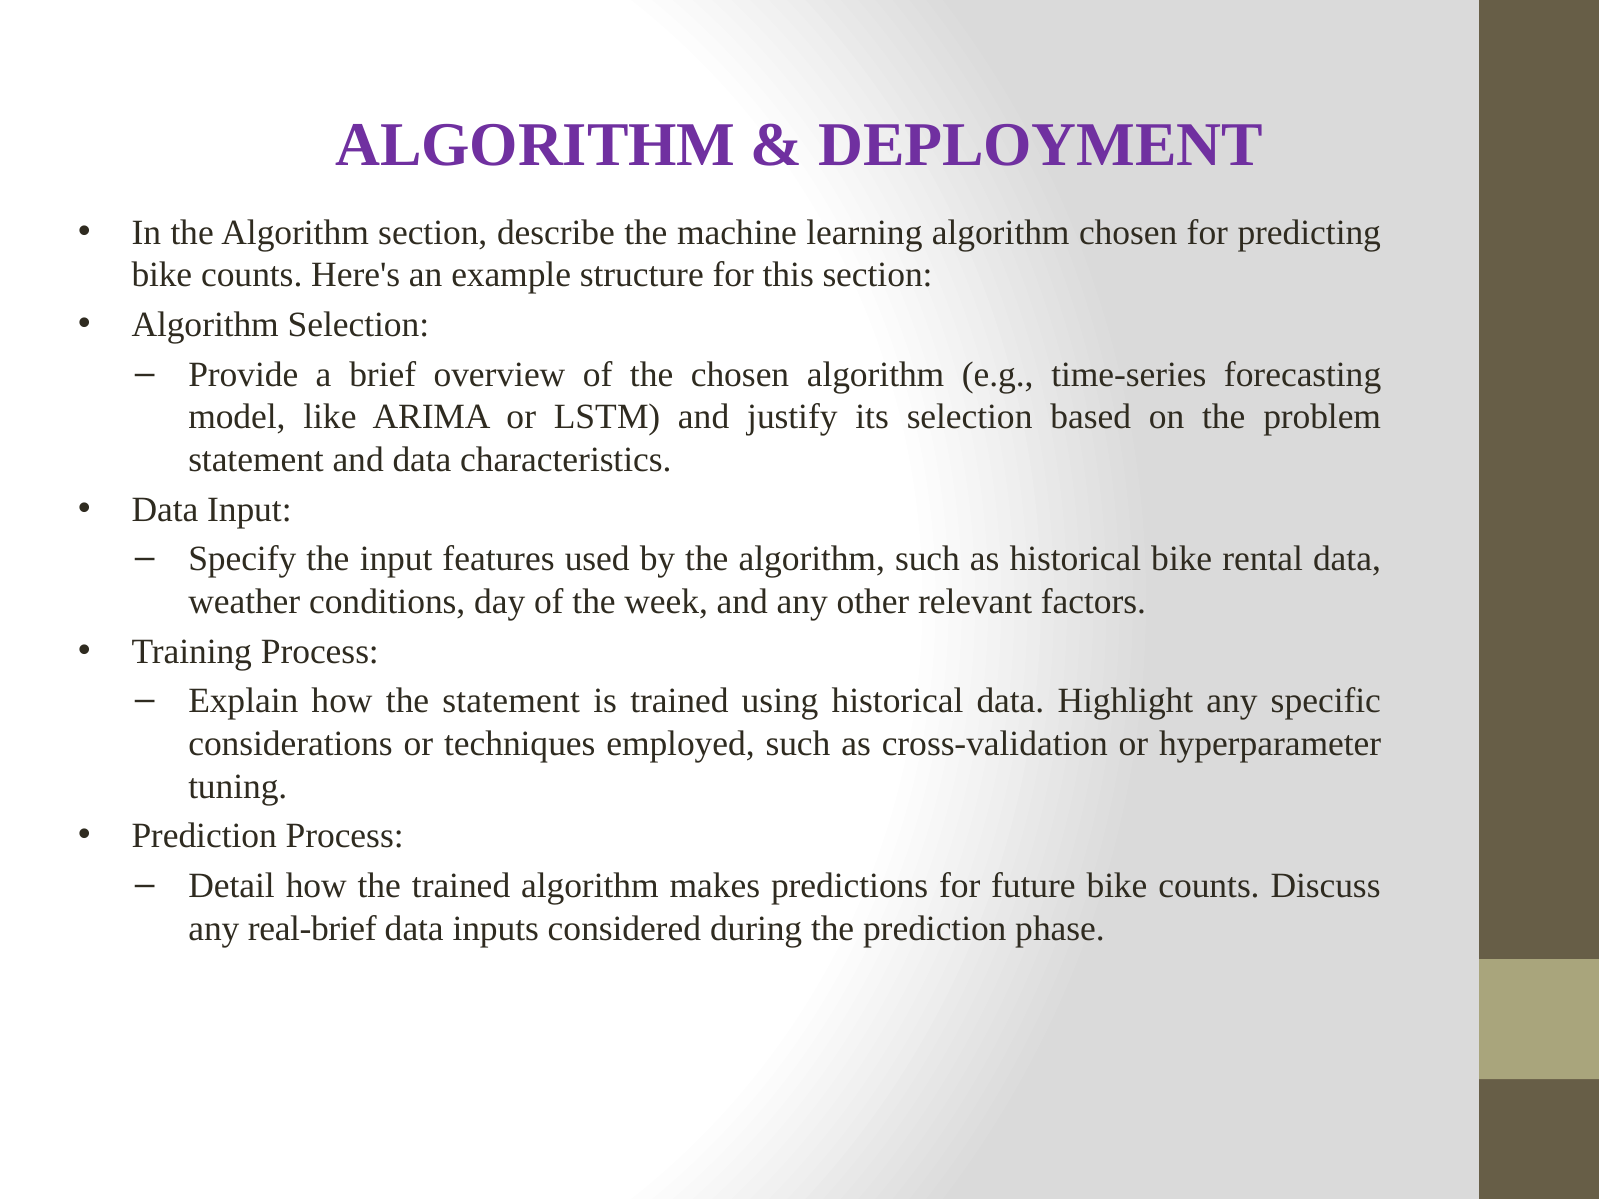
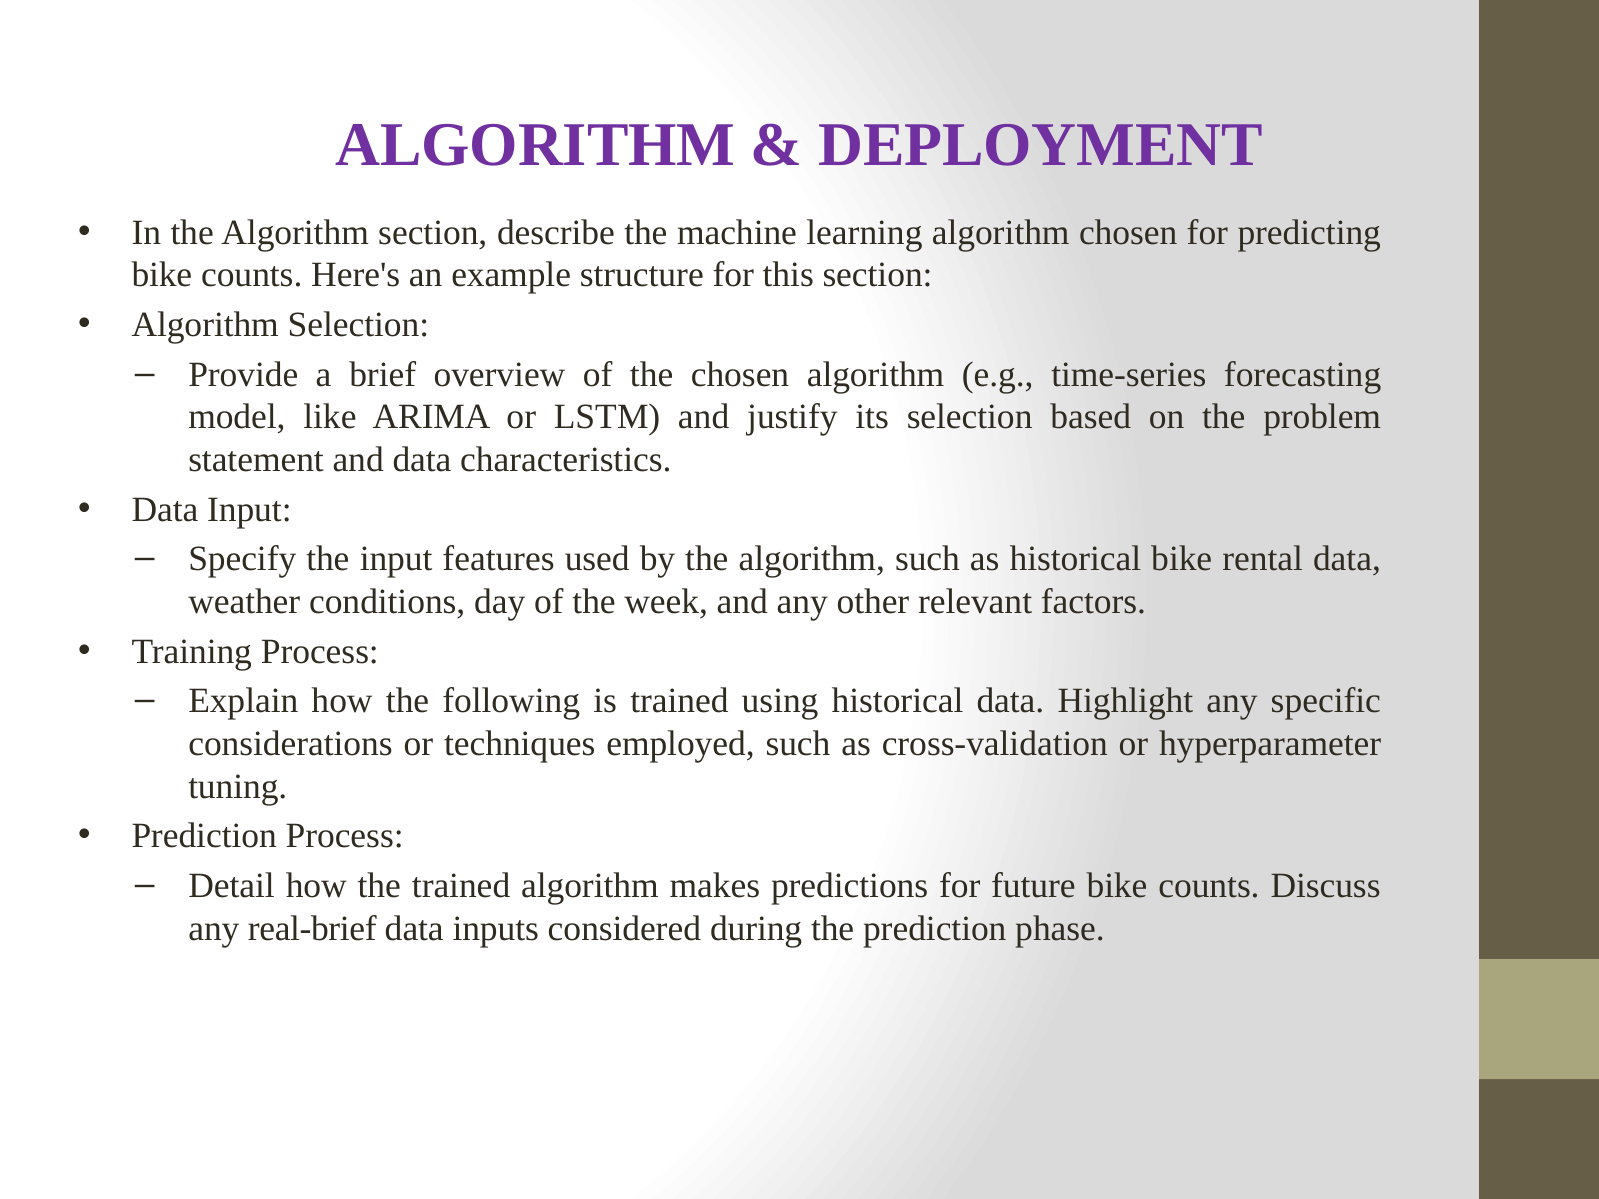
the statement: statement -> following
